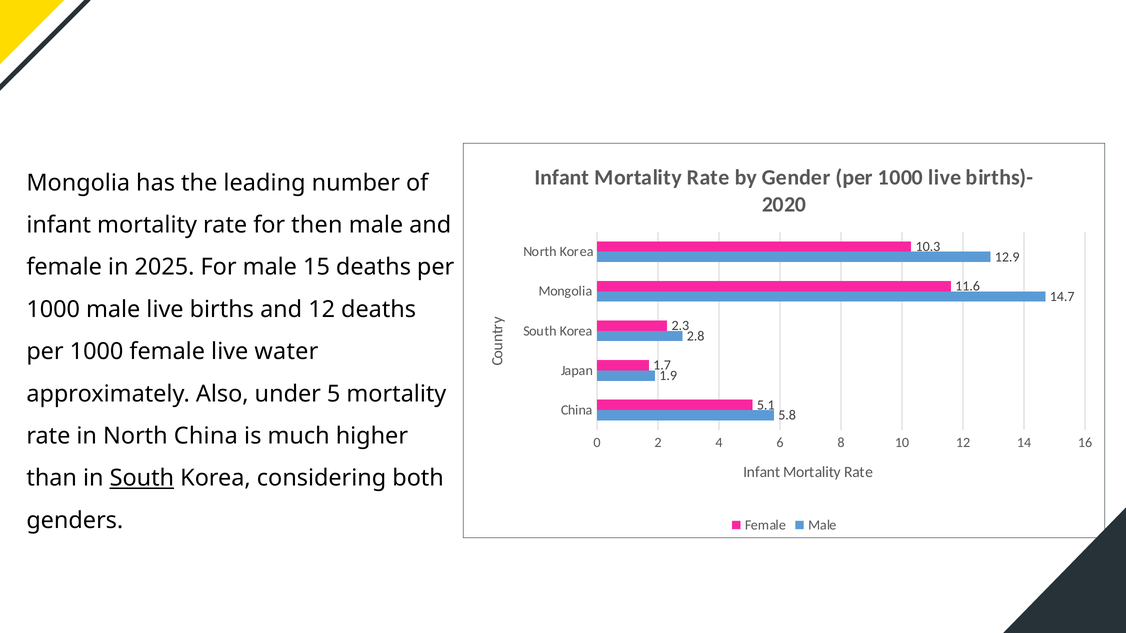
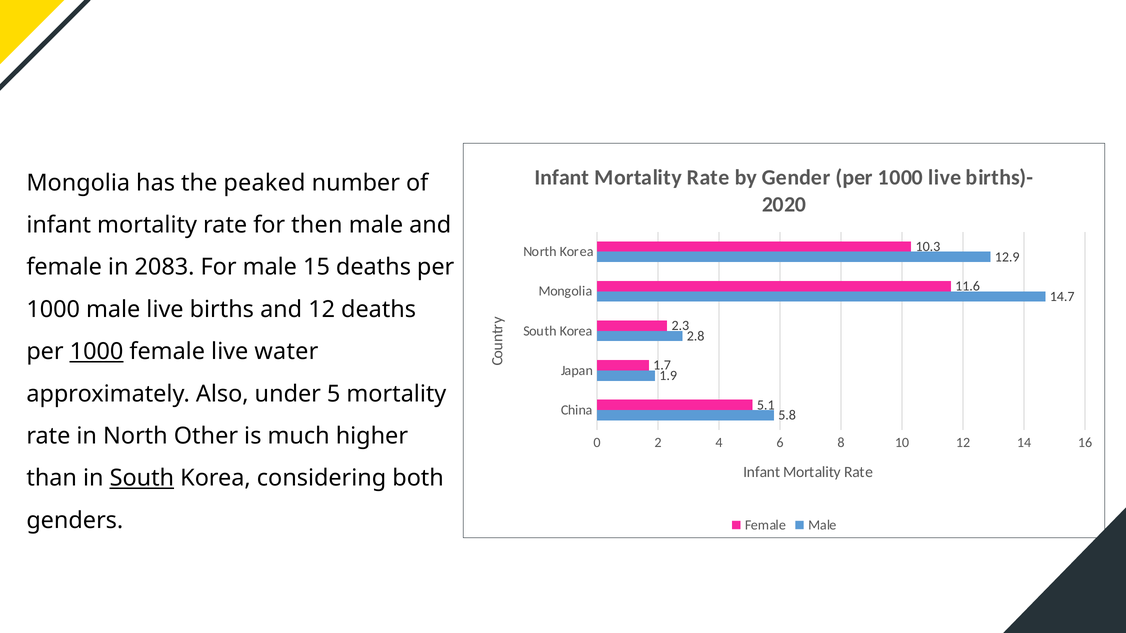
leading: leading -> peaked
2025: 2025 -> 2083
1000 at (97, 352) underline: none -> present
North China: China -> Other
